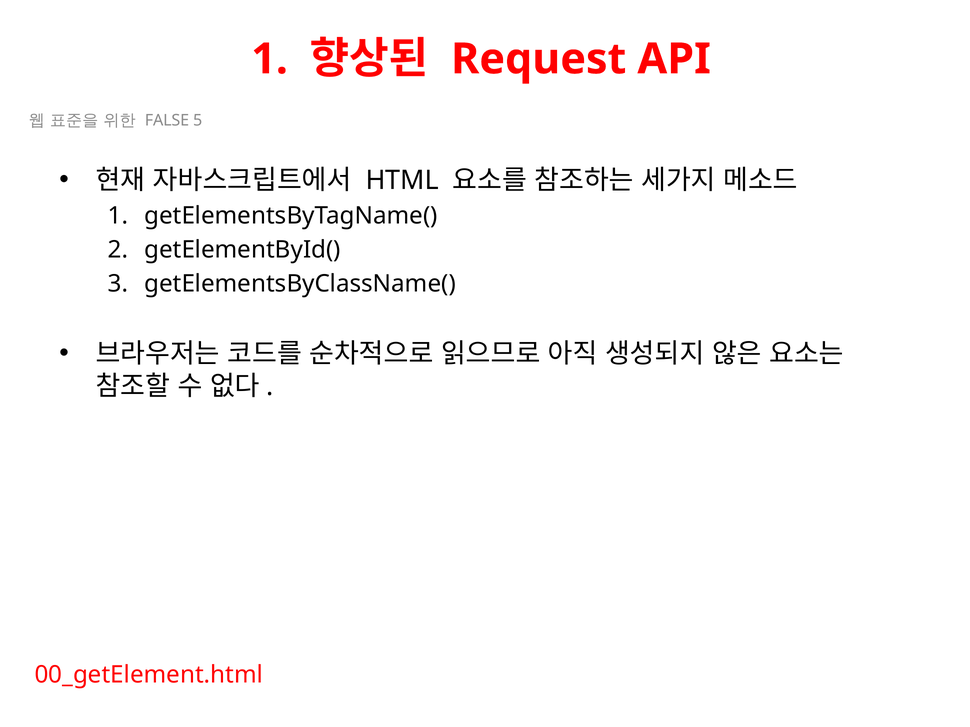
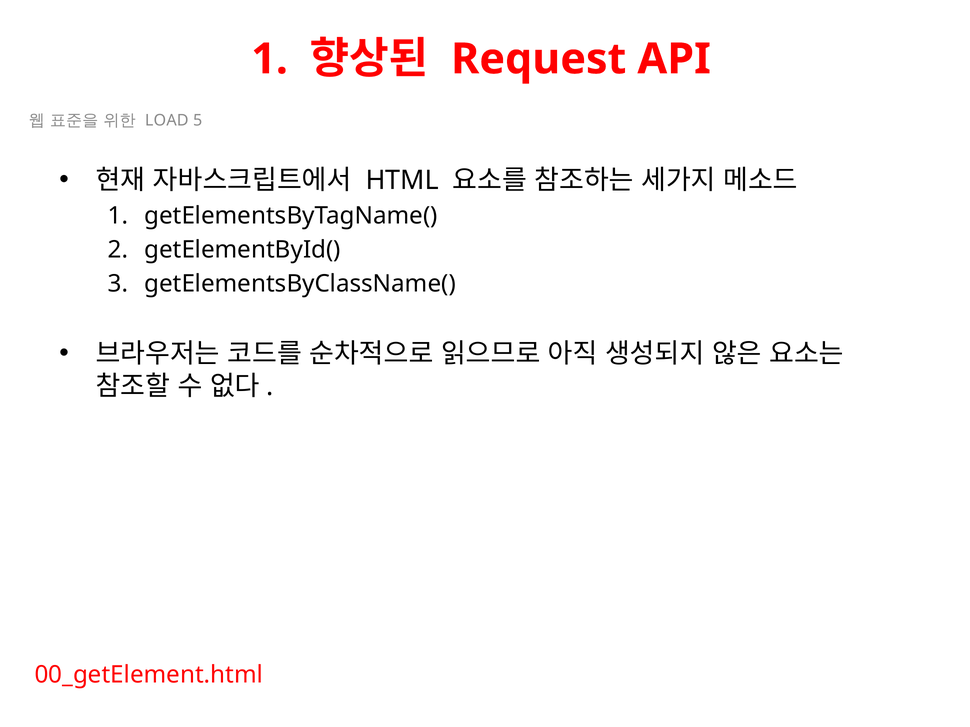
FALSE: FALSE -> LOAD
